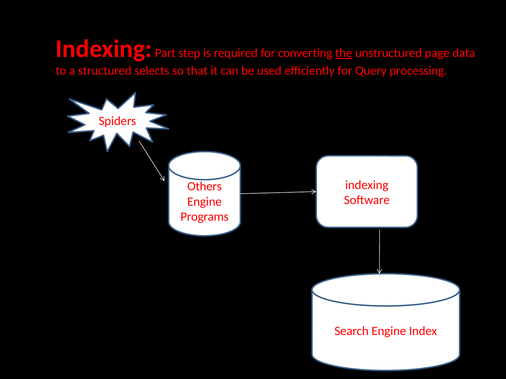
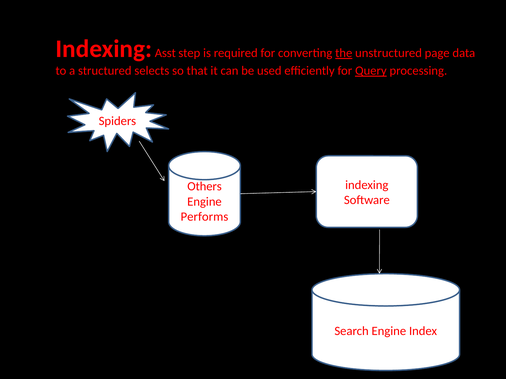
Part: Part -> Asst
Query underline: none -> present
Programs: Programs -> Performs
